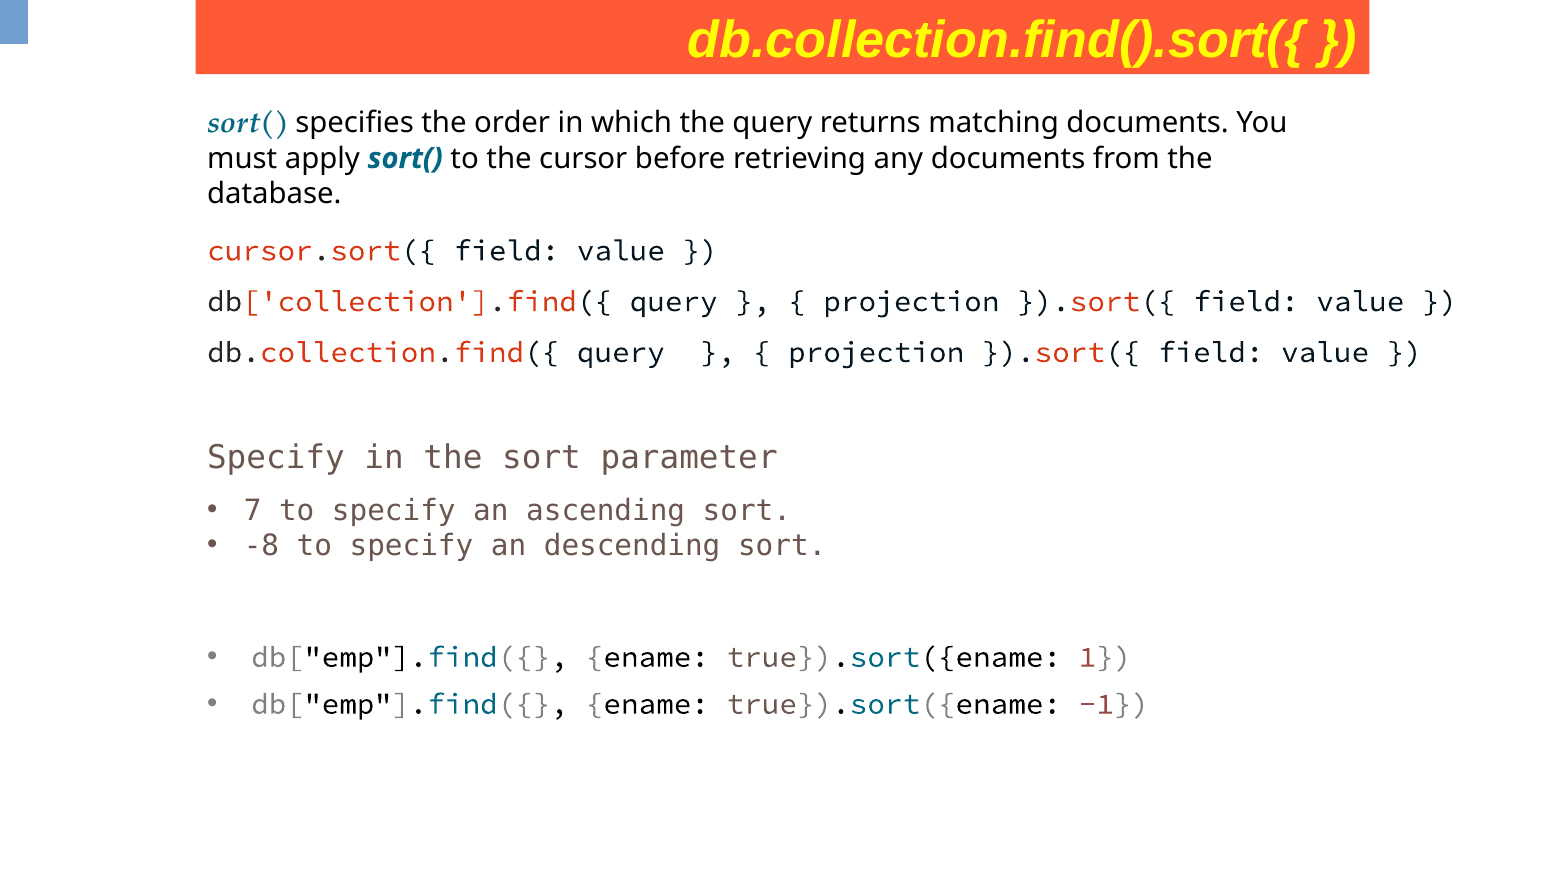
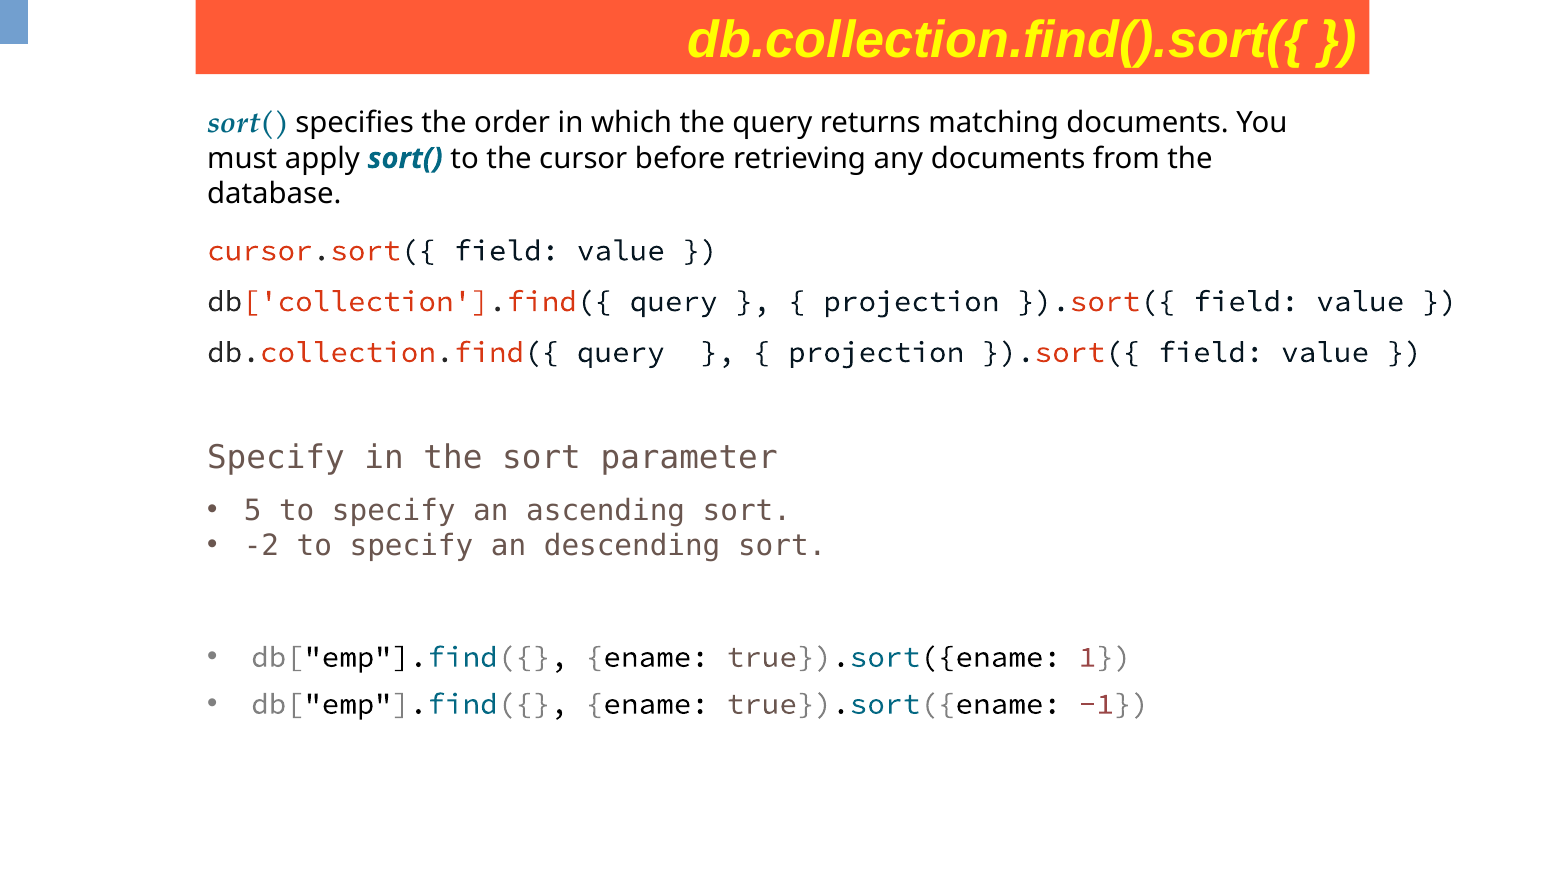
7: 7 -> 5
-8: -8 -> -2
